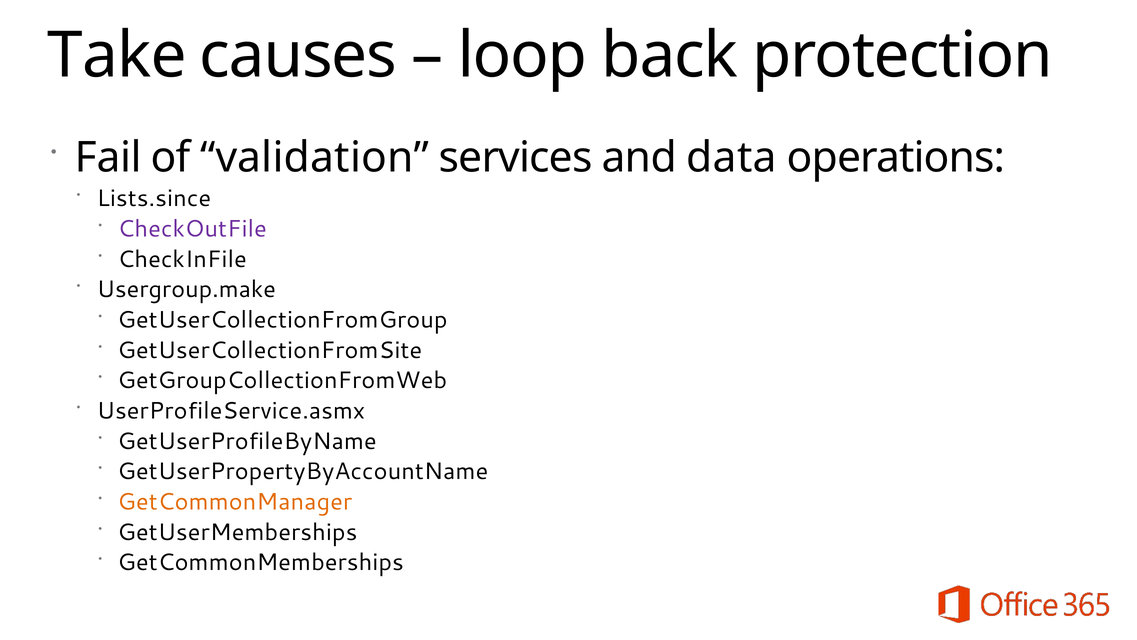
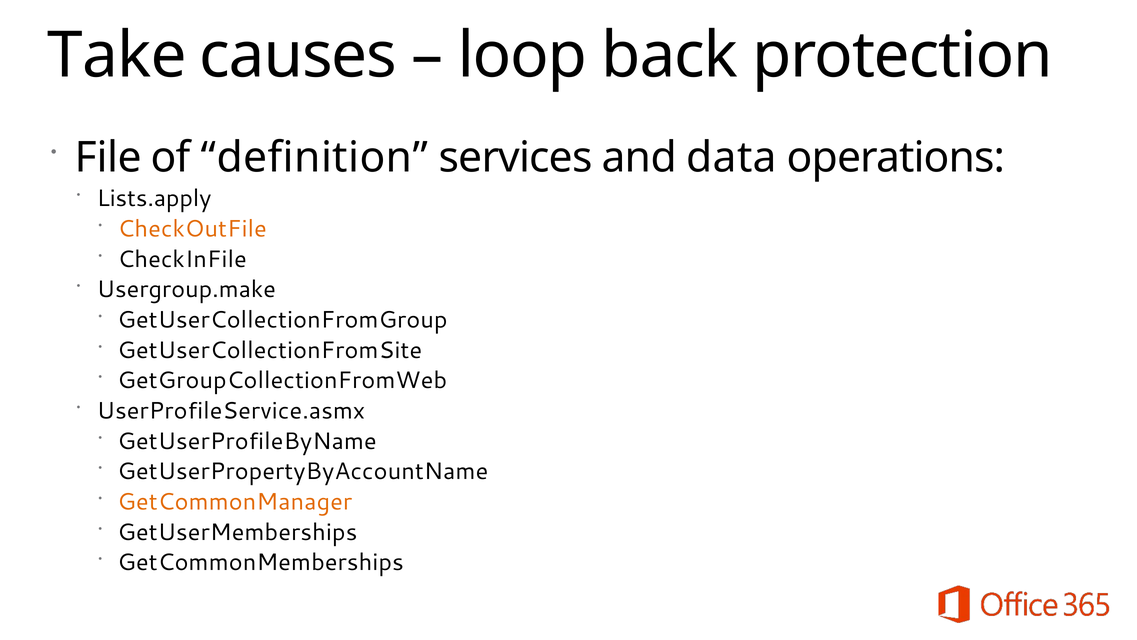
Fail: Fail -> File
validation: validation -> definition
Lists.since: Lists.since -> Lists.apply
CheckOutFile colour: purple -> orange
